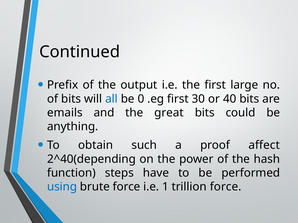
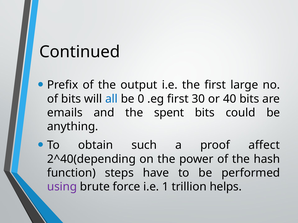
great: great -> spent
using colour: blue -> purple
trillion force: force -> helps
